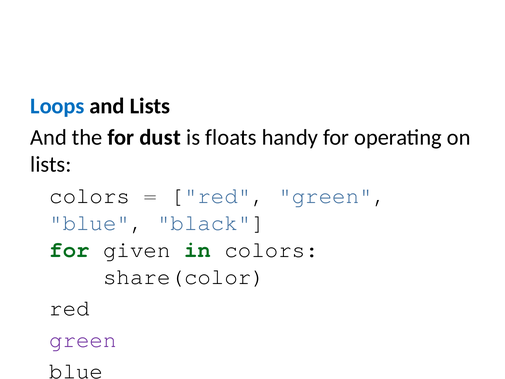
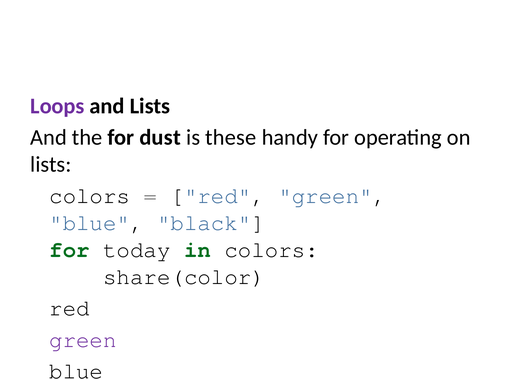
Loops colour: blue -> purple
floats: floats -> these
given: given -> today
